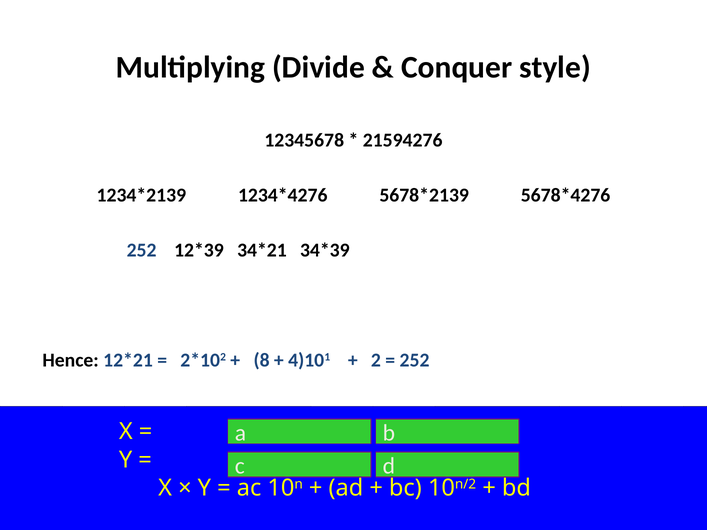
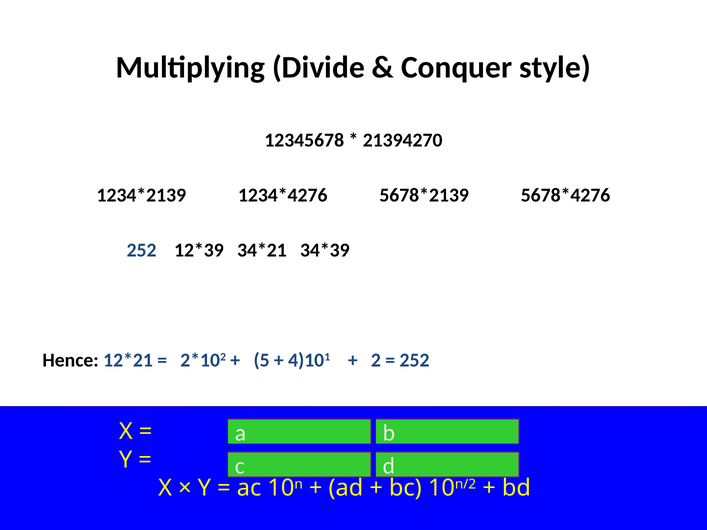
21594276: 21594276 -> 21394270
8: 8 -> 5
